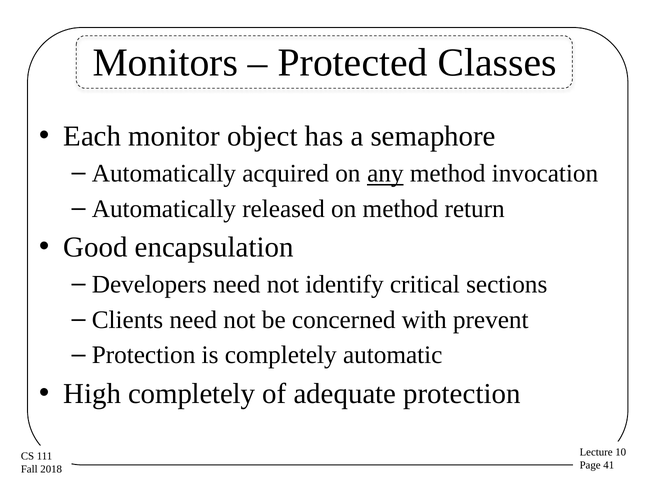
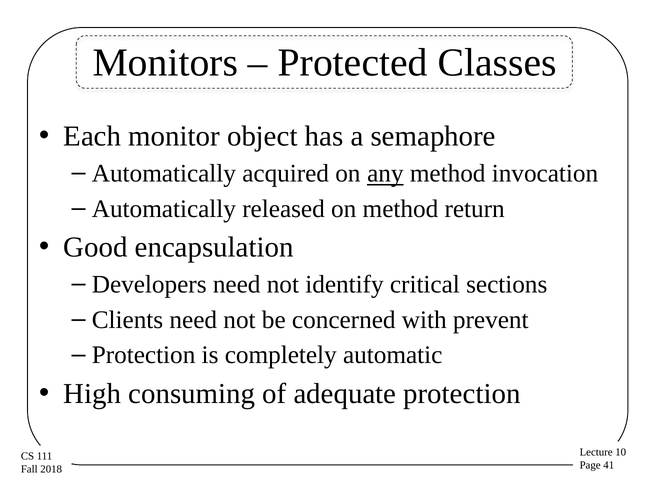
High completely: completely -> consuming
